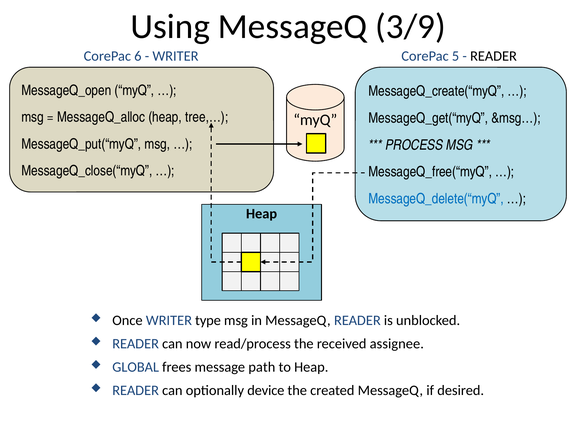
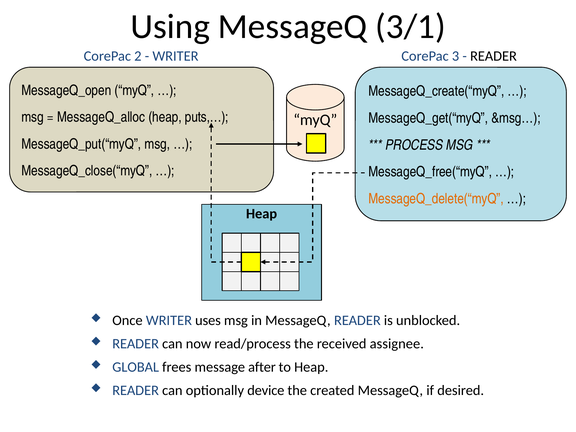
3/9: 3/9 -> 3/1
6: 6 -> 2
5: 5 -> 3
tree,…: tree,… -> puts,…
MessageQ_delete(“myQ colour: blue -> orange
type: type -> uses
path: path -> after
